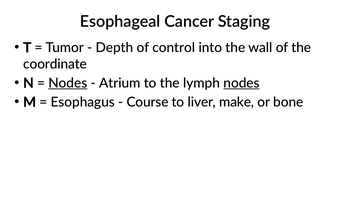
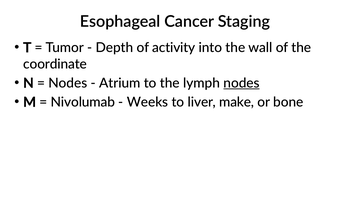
control: control -> activity
Nodes at (68, 83) underline: present -> none
Esophagus: Esophagus -> Nivolumab
Course: Course -> Weeks
